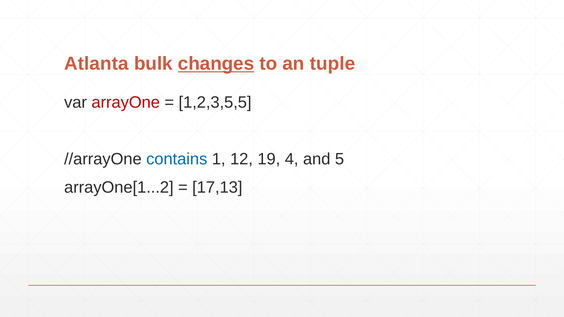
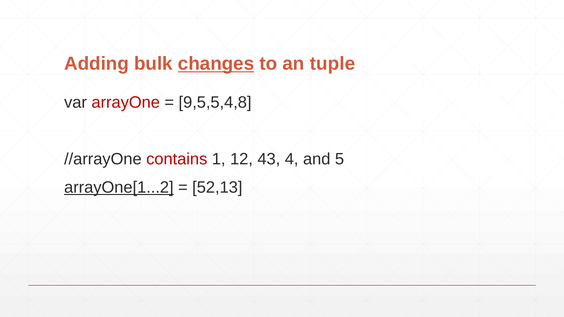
Atlanta: Atlanta -> Adding
1,2,3,5,5: 1,2,3,5,5 -> 9,5,5,4,8
contains colour: blue -> red
19: 19 -> 43
arrayOne[1...2 underline: none -> present
17,13: 17,13 -> 52,13
